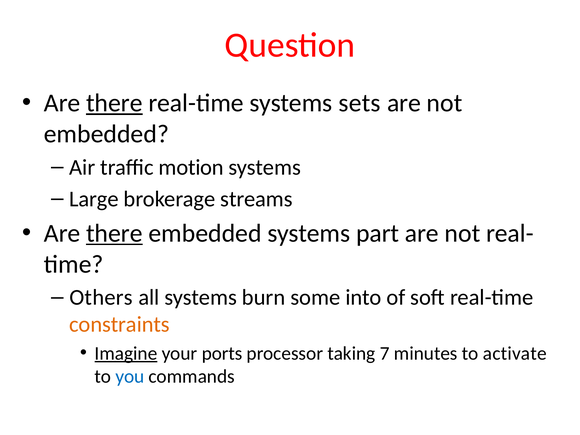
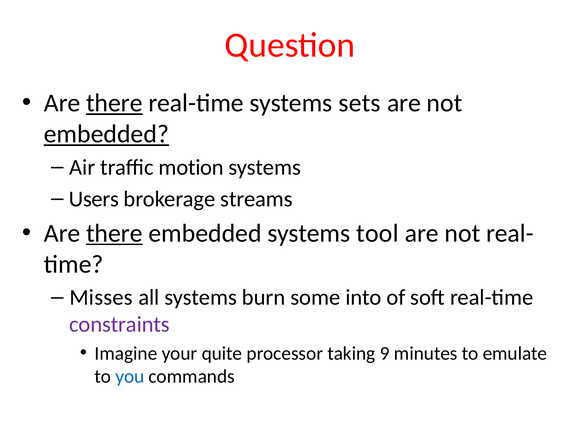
embedded at (106, 134) underline: none -> present
Large: Large -> Users
part: part -> tool
Others: Others -> Misses
constraints colour: orange -> purple
Imagine underline: present -> none
ports: ports -> quite
7: 7 -> 9
activate: activate -> emulate
